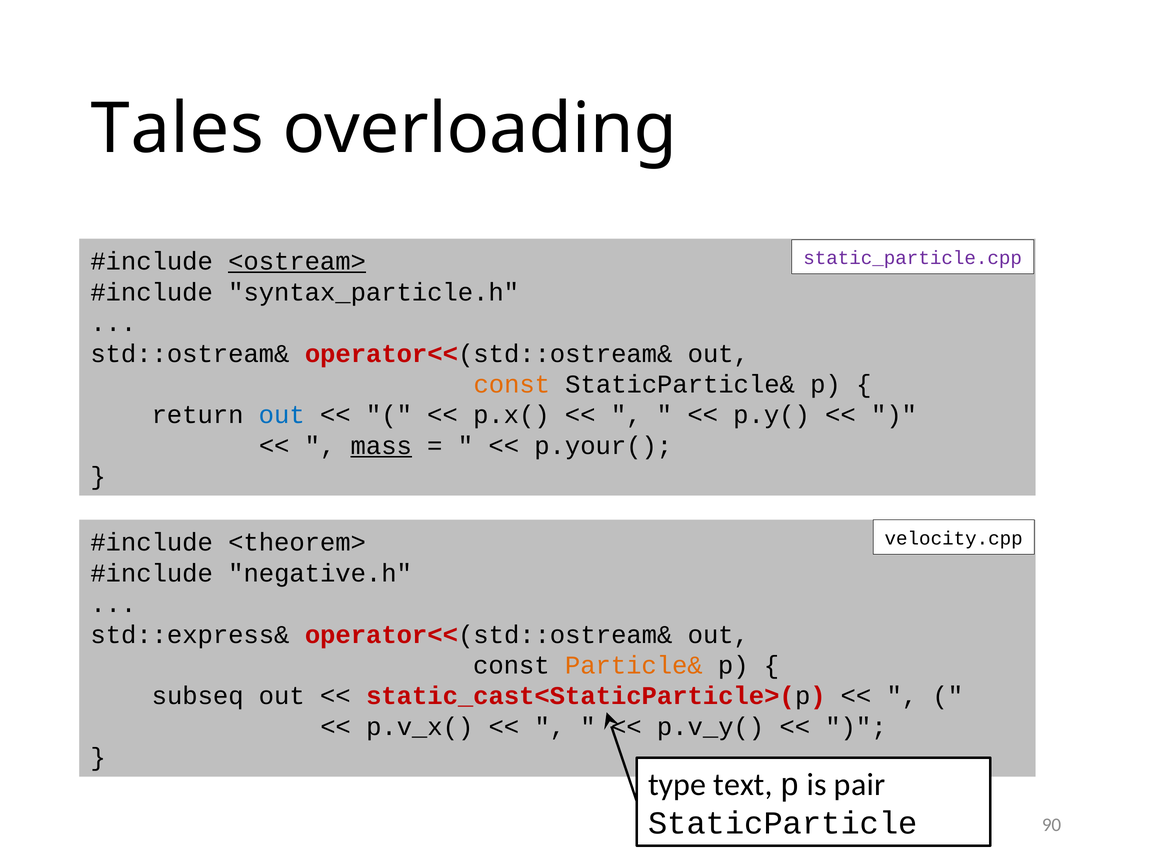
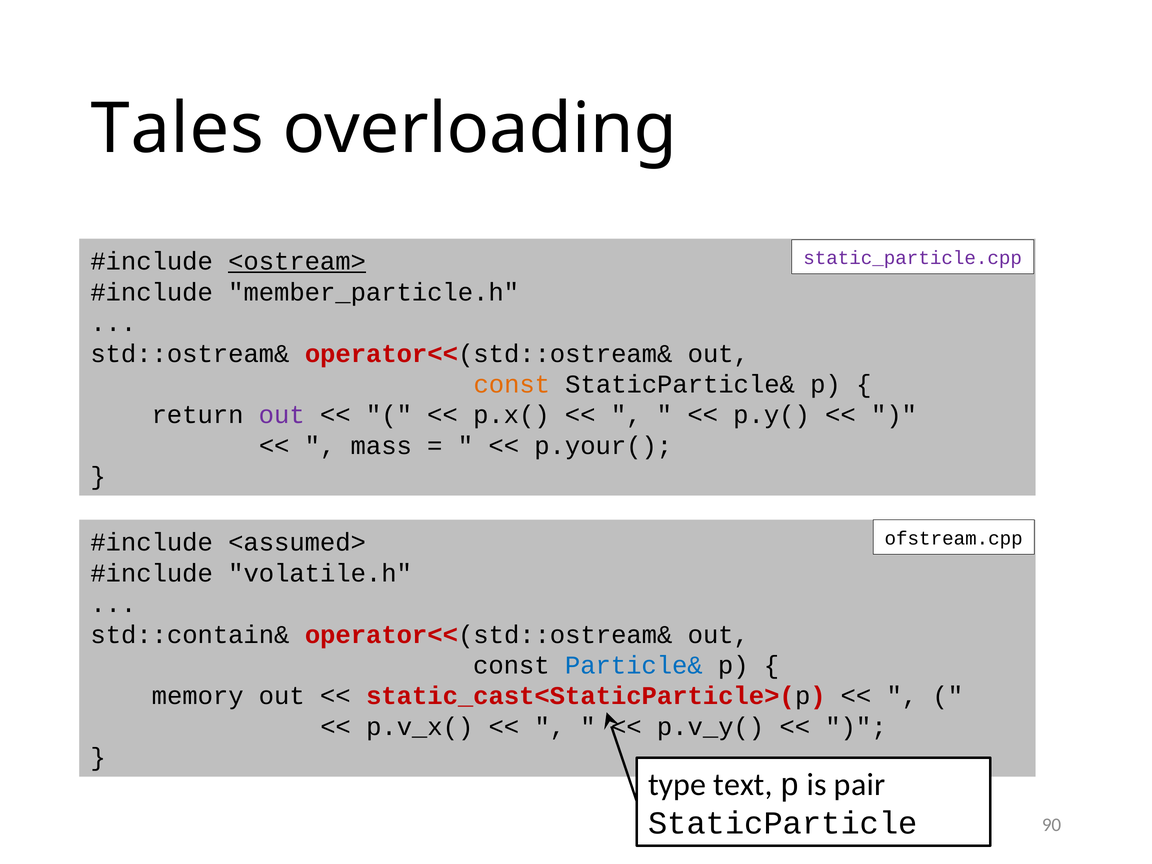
syntax_particle.h: syntax_particle.h -> member_particle.h
out at (282, 415) colour: blue -> purple
mass underline: present -> none
velocity.cpp: velocity.cpp -> ofstream.cpp
<theorem>: <theorem> -> <assumed>
negative.h: negative.h -> volatile.h
std::express&: std::express& -> std::contain&
Particle& colour: orange -> blue
subseq: subseq -> memory
